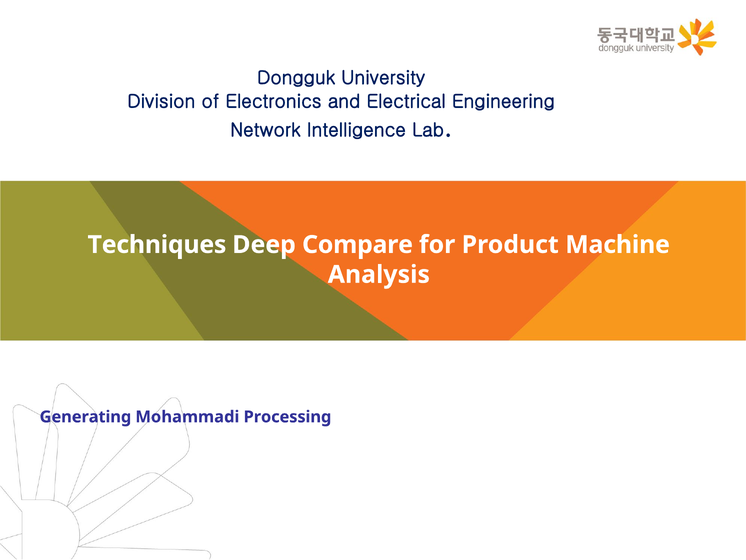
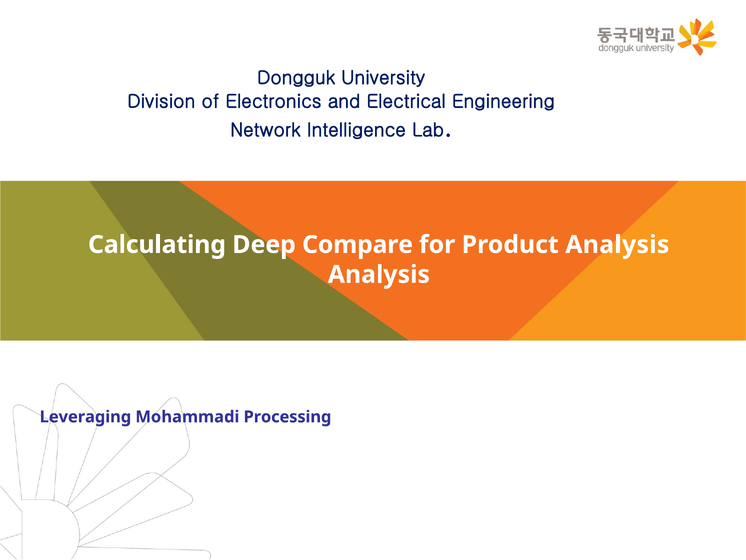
Techniques: Techniques -> Calculating
Product Machine: Machine -> Analysis
Generating: Generating -> Leveraging
